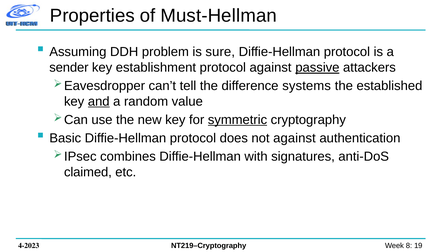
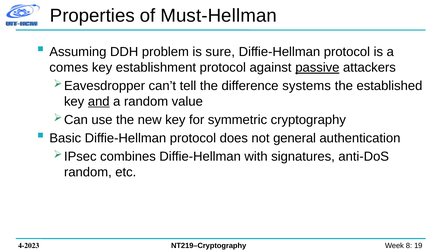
sender: sender -> comes
symmetric underline: present -> none
not against: against -> general
claimed at (88, 172): claimed -> random
